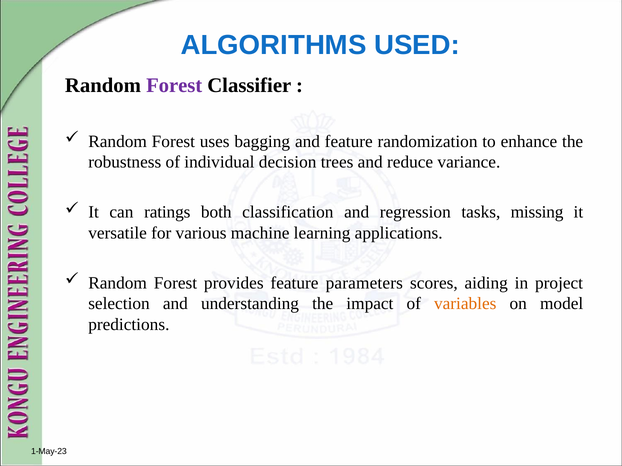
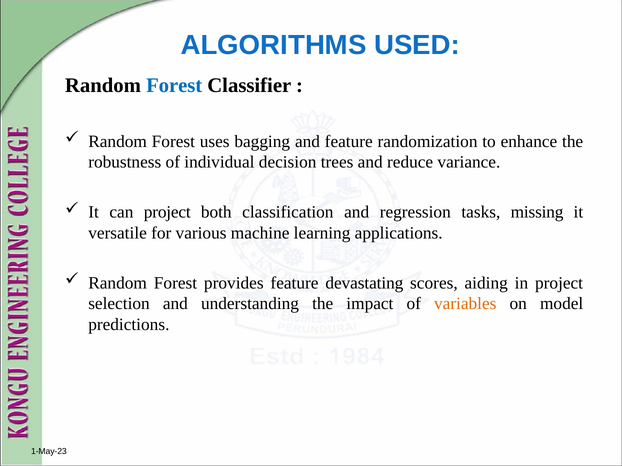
Forest at (174, 86) colour: purple -> blue
can ratings: ratings -> project
parameters: parameters -> devastating
